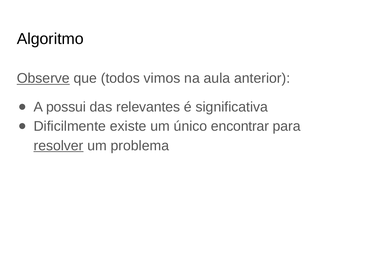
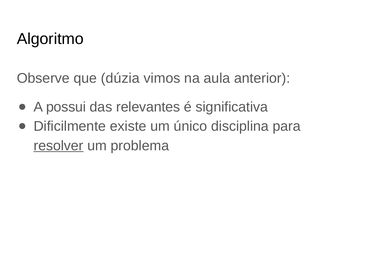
Observe underline: present -> none
todos: todos -> dúzia
encontrar: encontrar -> disciplina
